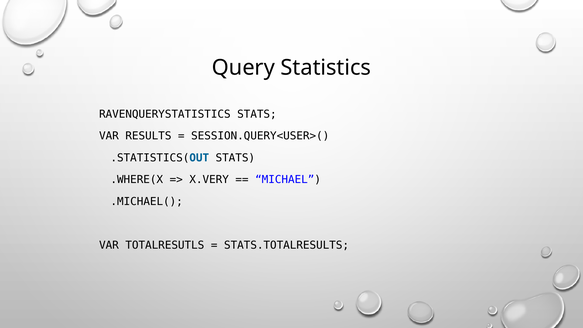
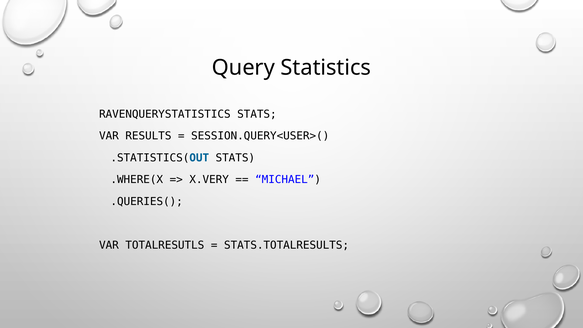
.MICHAEL(: .MICHAEL( -> .QUERIES(
